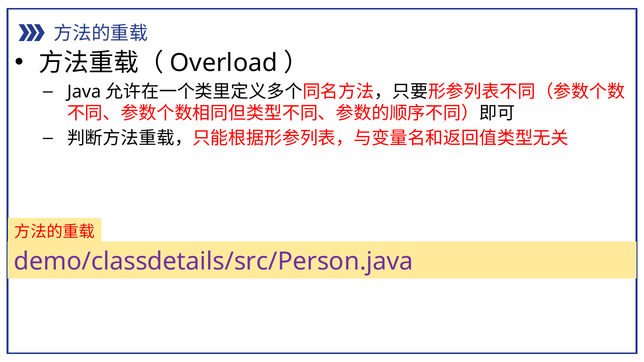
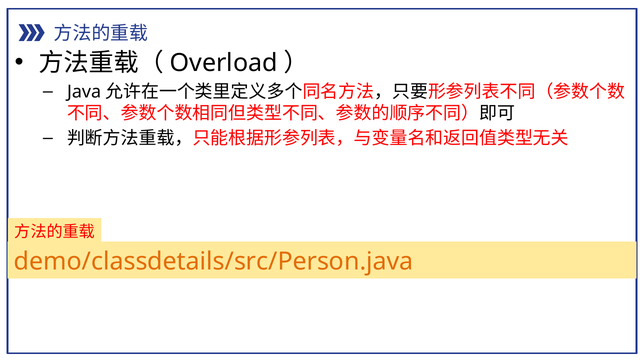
demo/classdetails/src/Person.java colour: purple -> orange
